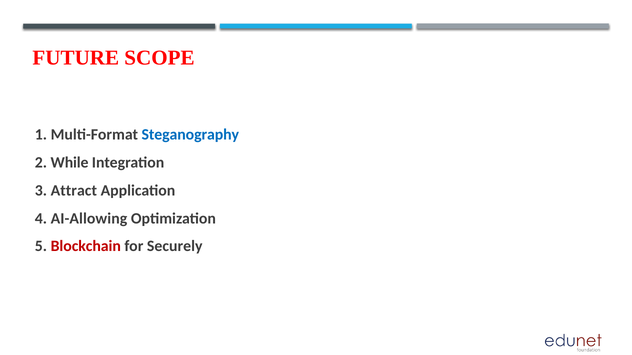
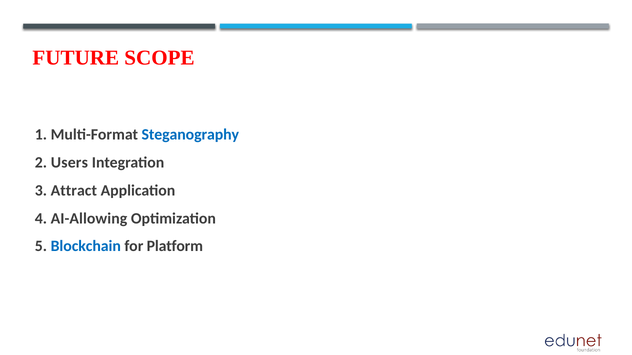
While: While -> Users
Blockchain colour: red -> blue
Securely: Securely -> Platform
